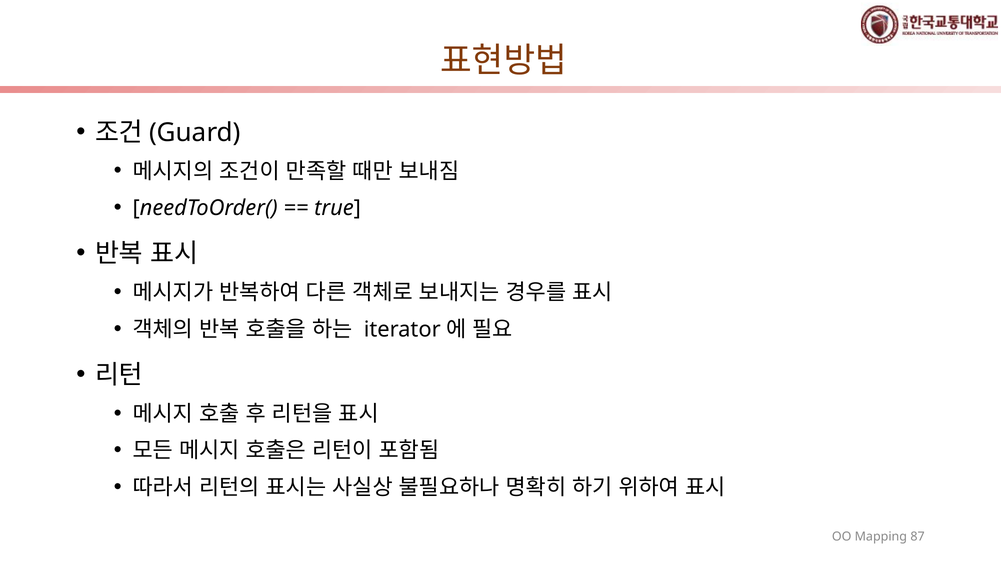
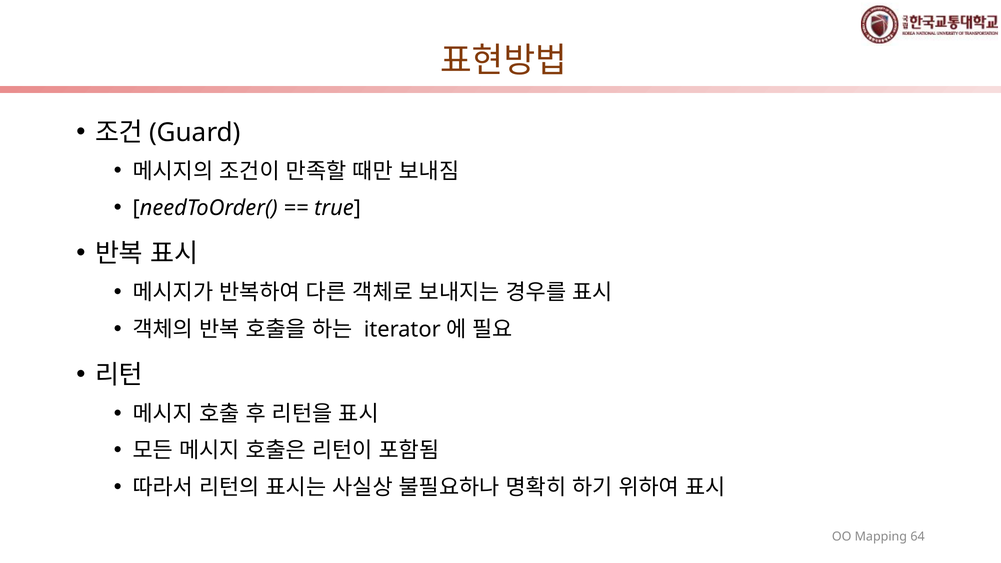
87: 87 -> 64
